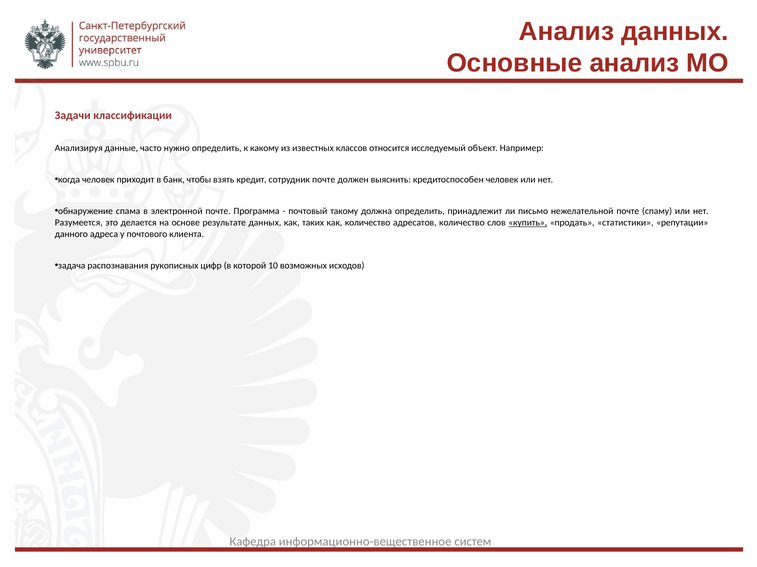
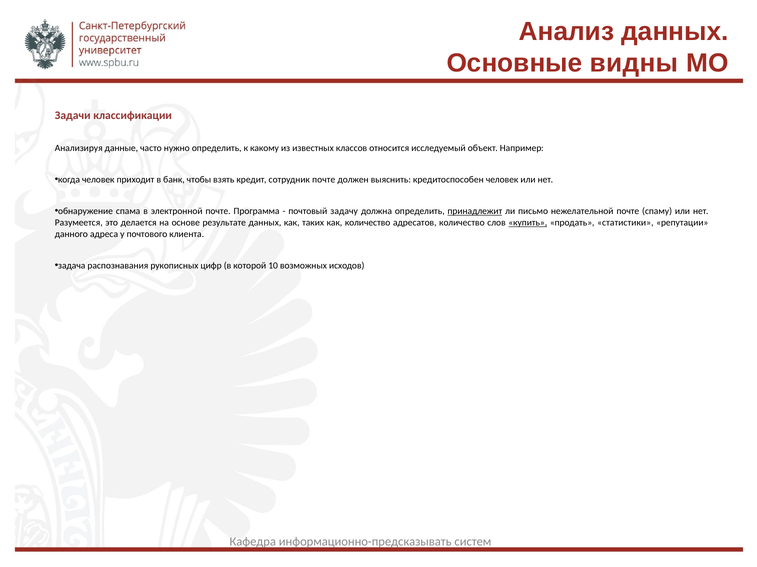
Основные анализ: анализ -> видны
такому: такому -> задачу
принадлежит underline: none -> present
информационно-вещественное: информационно-вещественное -> информационно-предсказывать
